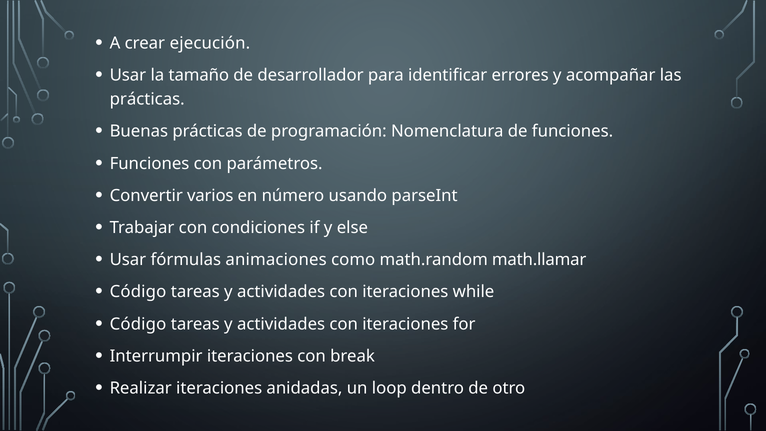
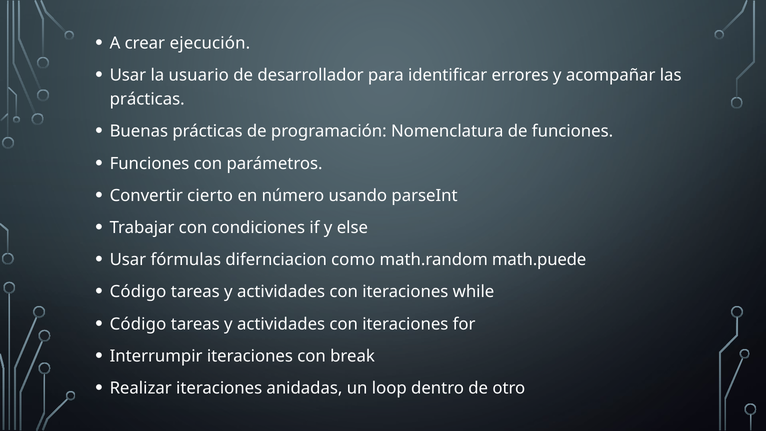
tamaño: tamaño -> usuario
varios: varios -> cierto
animaciones: animaciones -> difernciacion
math.llamar: math.llamar -> math.puede
